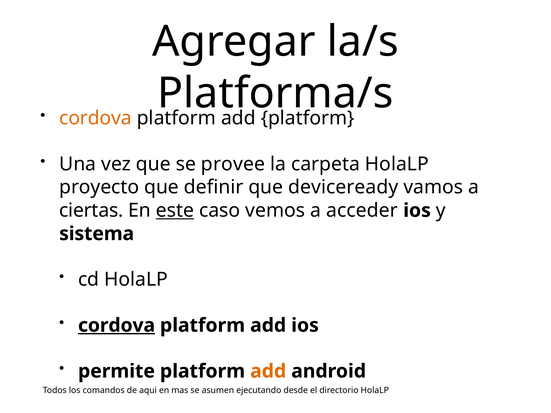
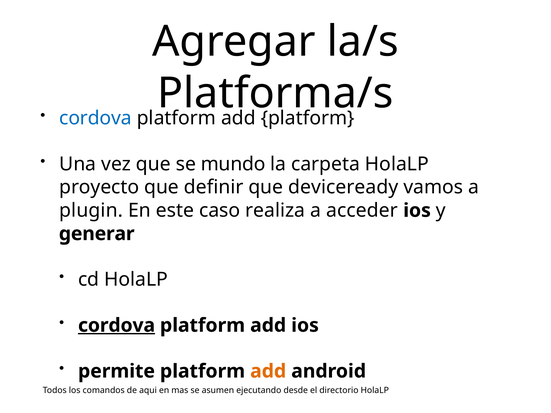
cordova at (96, 118) colour: orange -> blue
provee: provee -> mundo
ciertas: ciertas -> plugin
este underline: present -> none
vemos: vemos -> realiza
sistema: sistema -> generar
